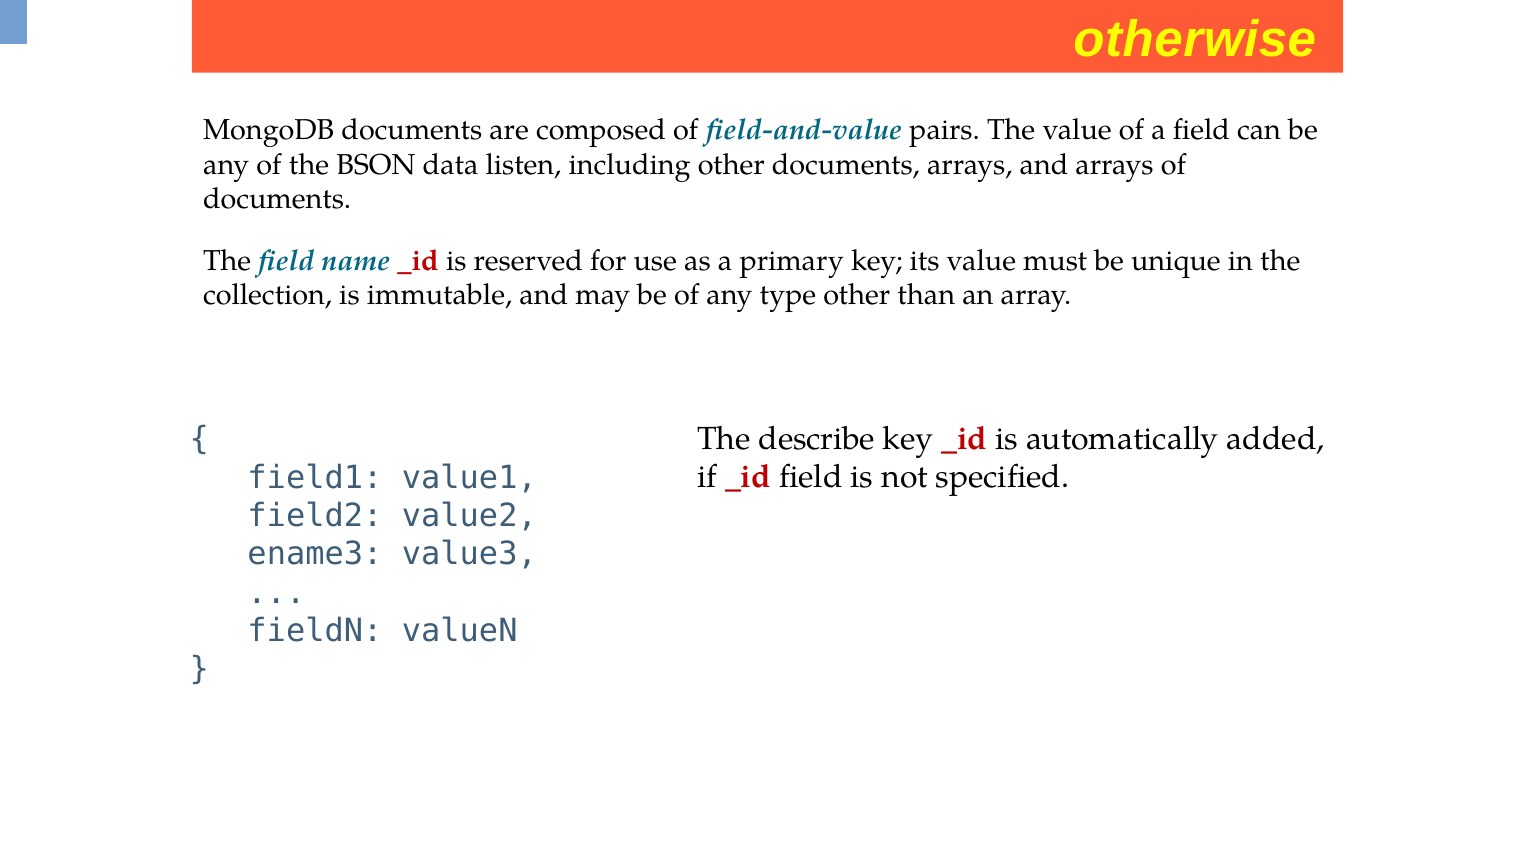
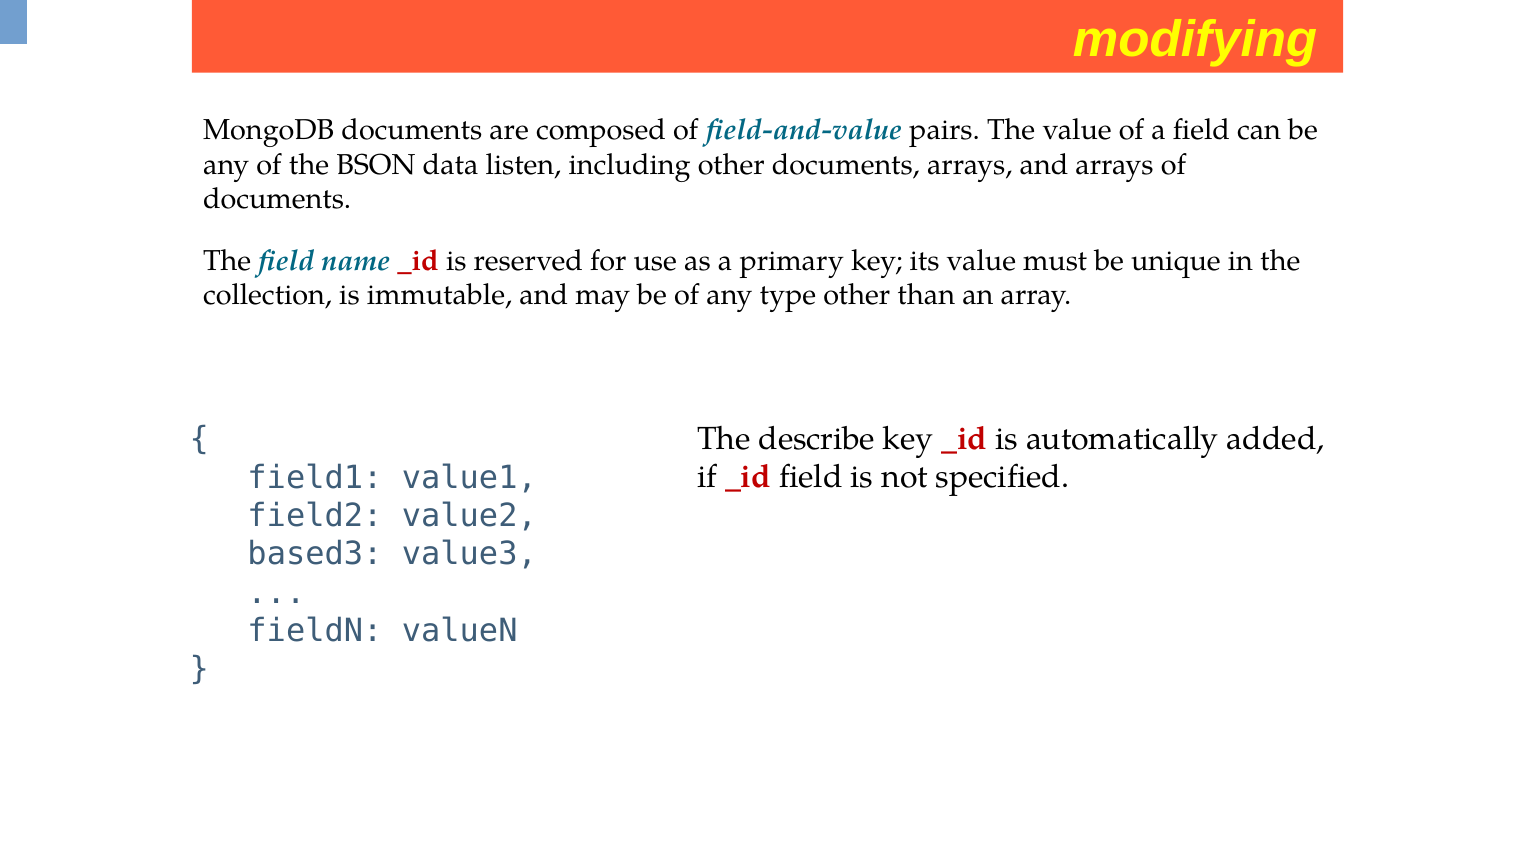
otherwise: otherwise -> modifying
ename3: ename3 -> based3
